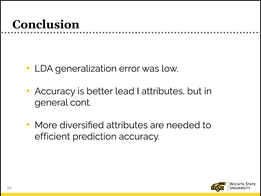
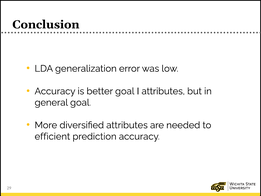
better lead: lead -> goal
general cont: cont -> goal
